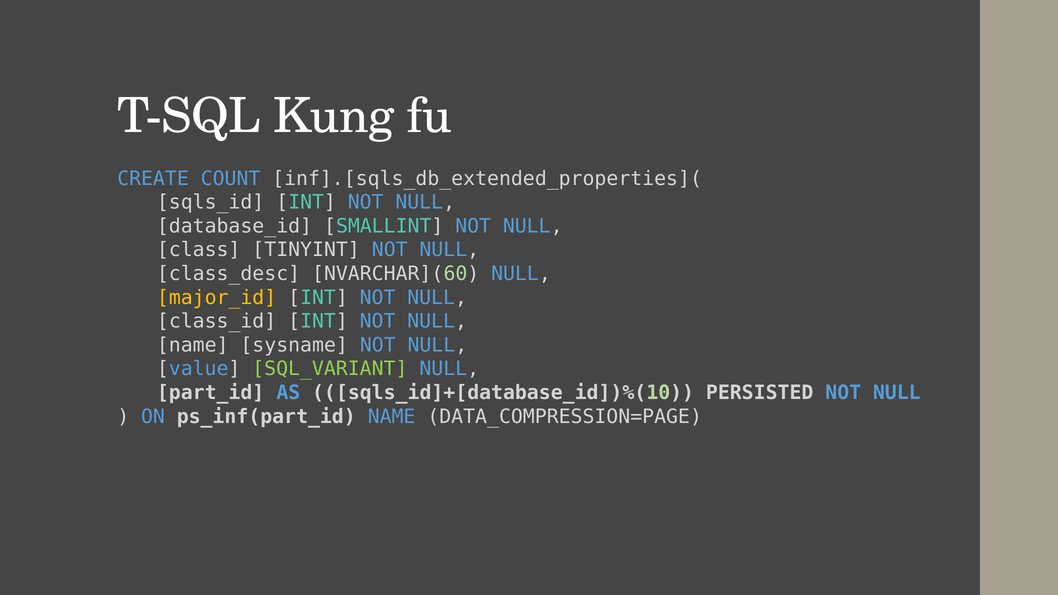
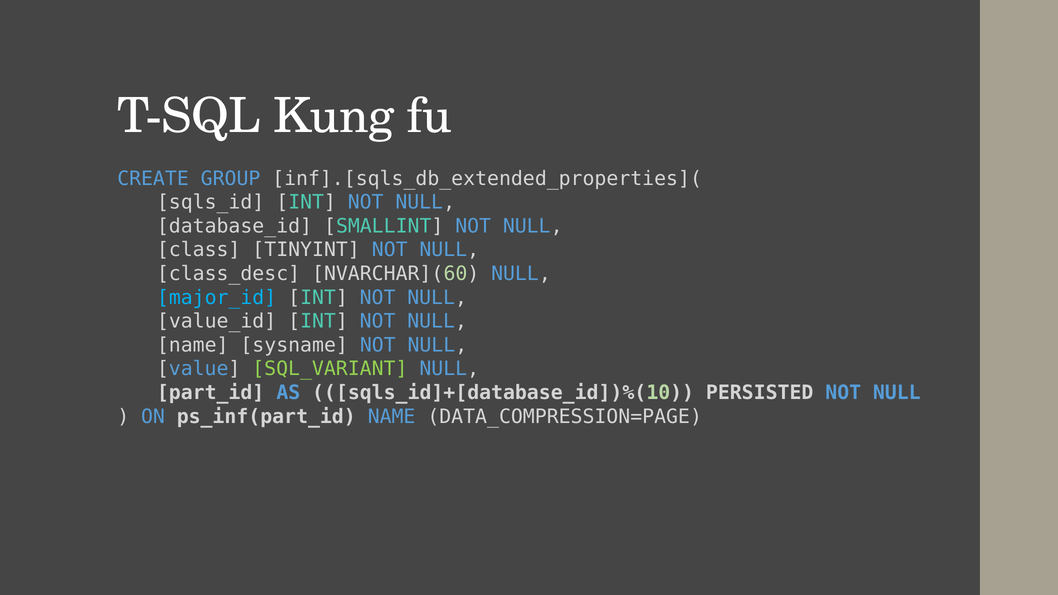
COUNT: COUNT -> GROUP
major_id colour: yellow -> light blue
class_id: class_id -> value_id
